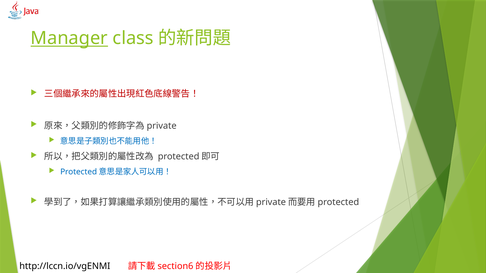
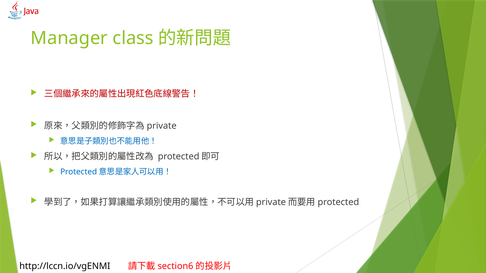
Manager underline: present -> none
